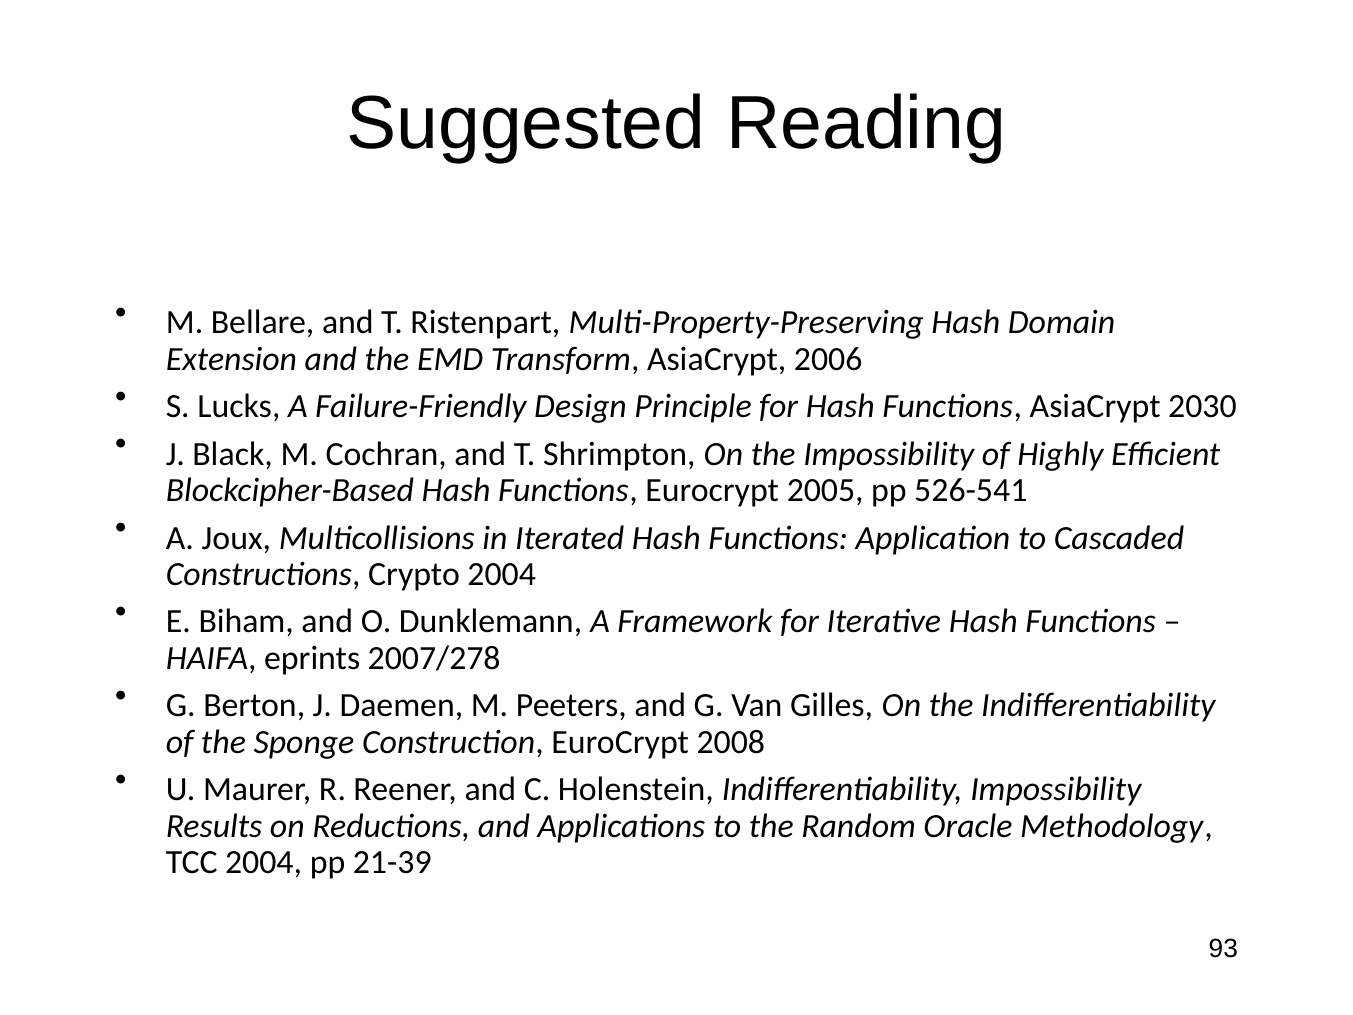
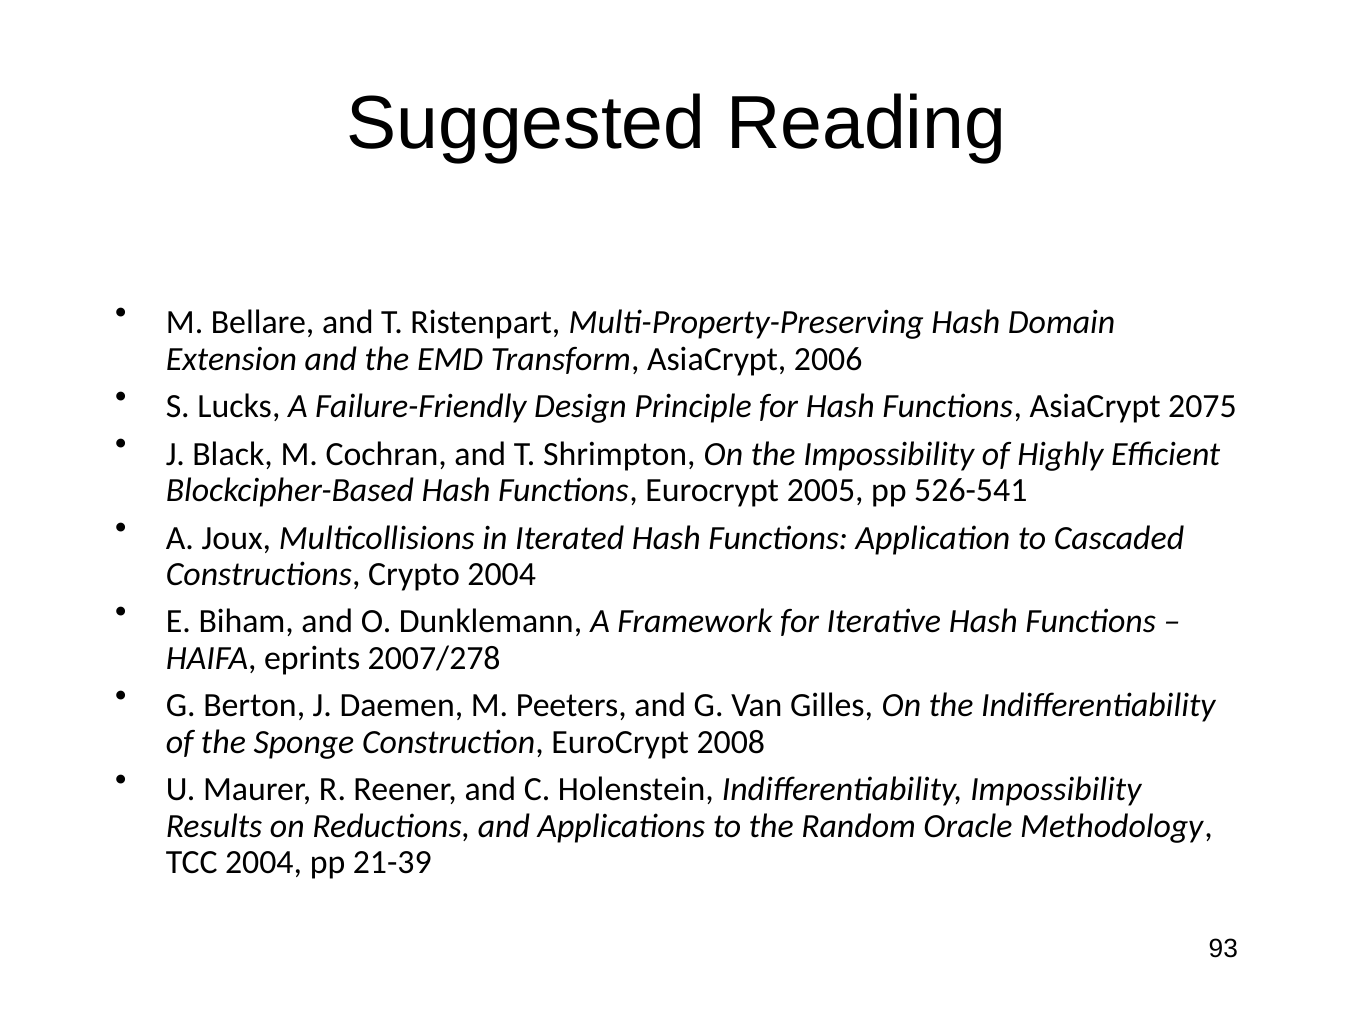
2030: 2030 -> 2075
